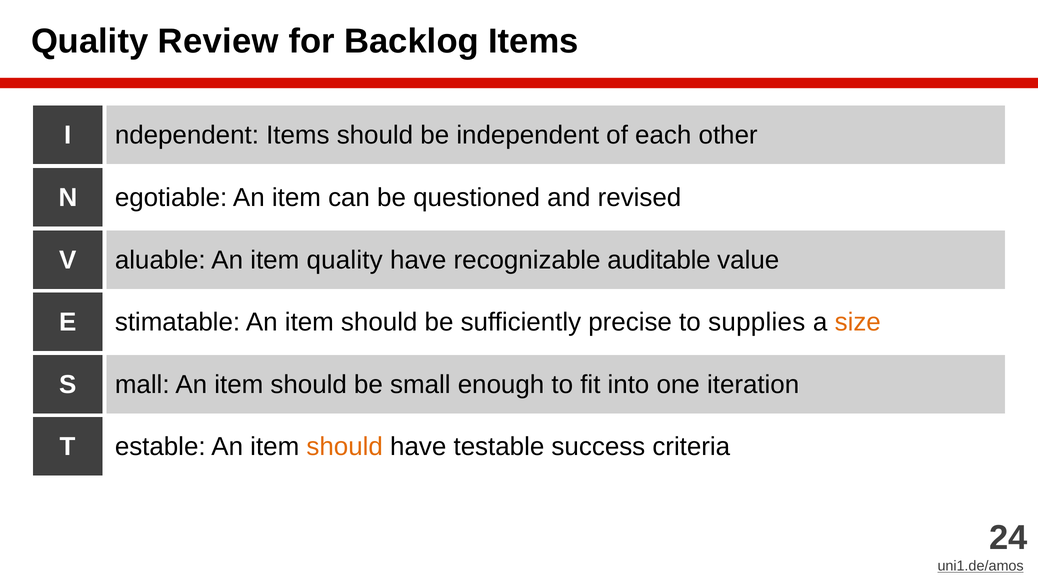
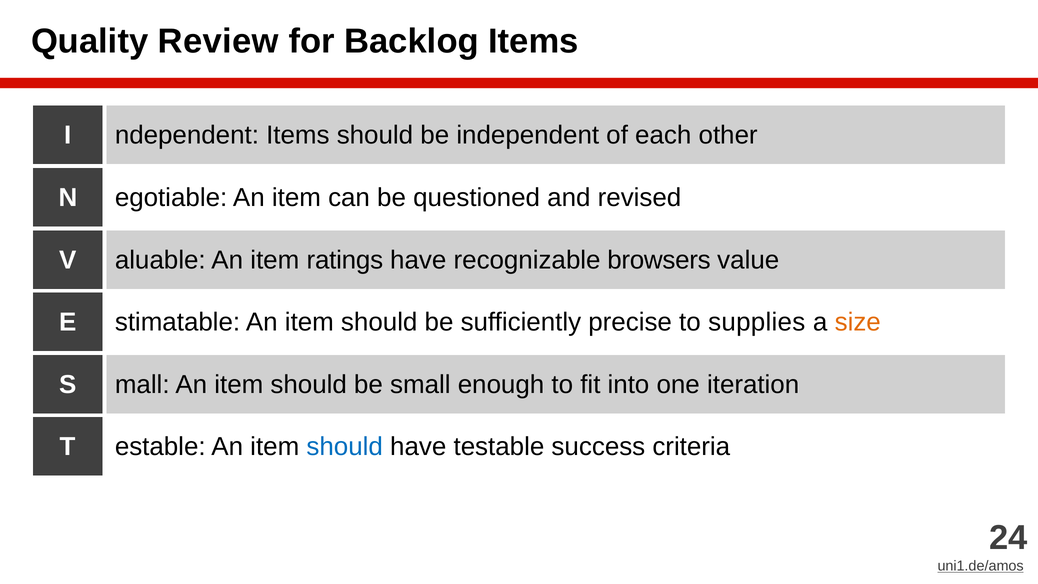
item quality: quality -> ratings
auditable: auditable -> browsers
should at (345, 447) colour: orange -> blue
